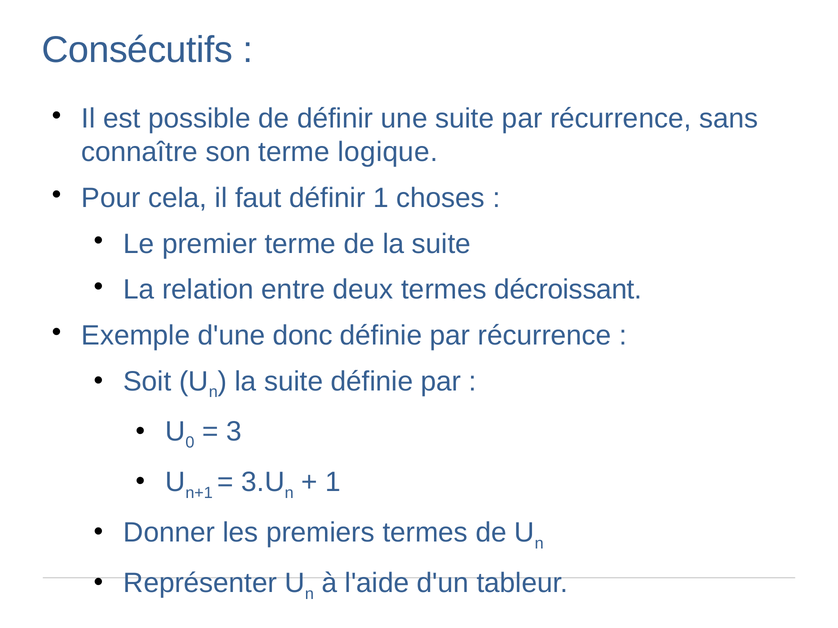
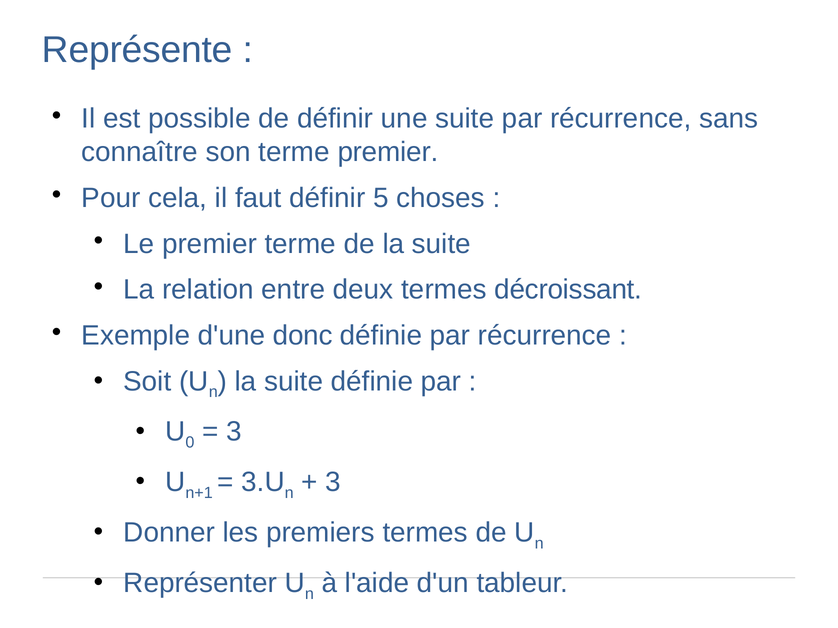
Consécutifs: Consécutifs -> Représente
terme logique: logique -> premier
définir 1: 1 -> 5
1 at (333, 483): 1 -> 3
